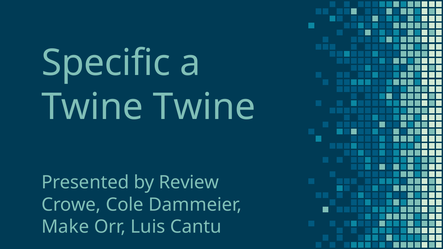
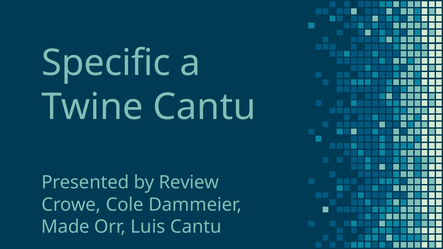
Twine Twine: Twine -> Cantu
Make: Make -> Made
